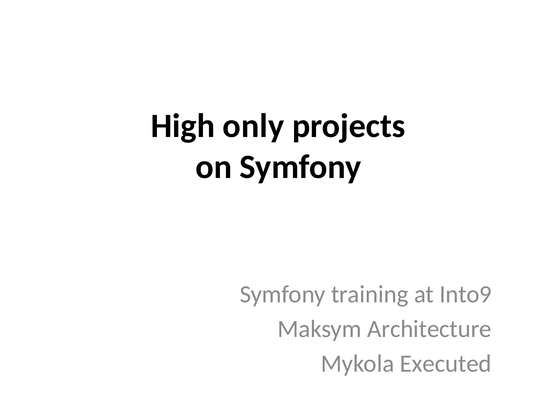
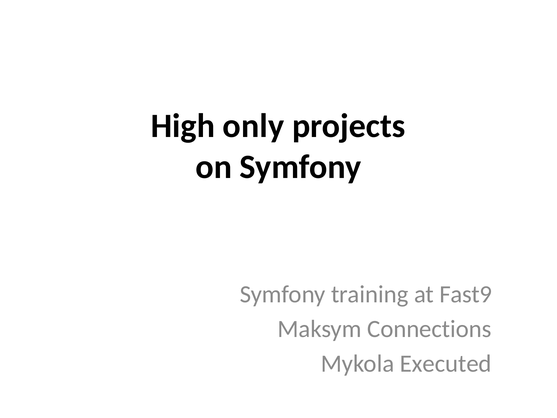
Into9: Into9 -> Fast9
Architecture: Architecture -> Connections
